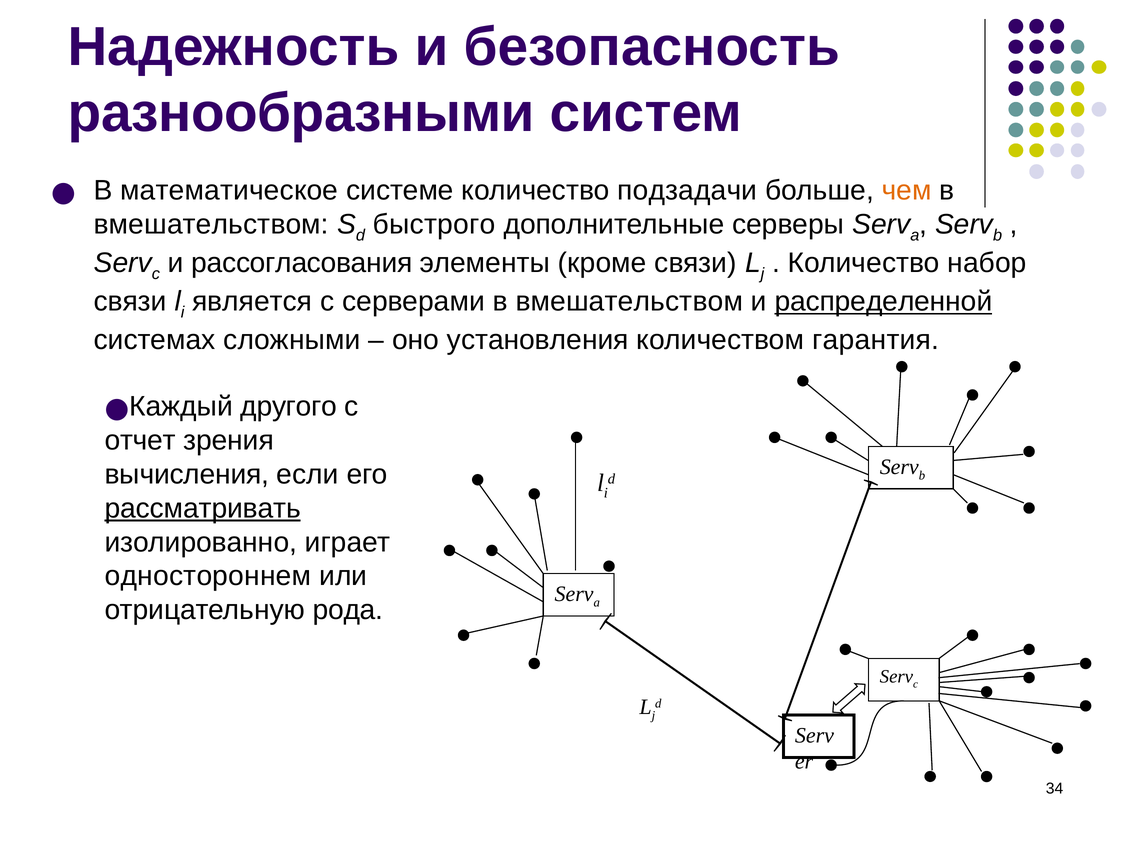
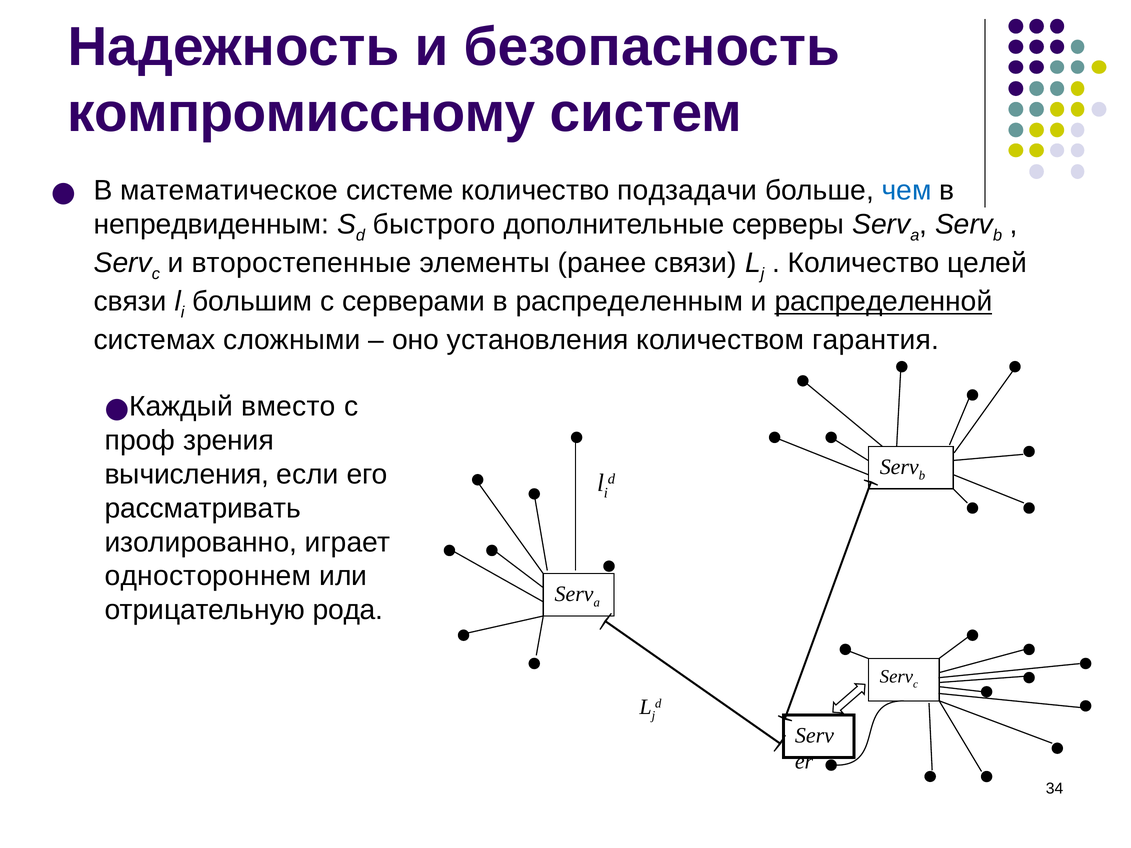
разнообразными: разнообразными -> компромиссному
чем colour: orange -> blue
вмешательством at (211, 224): вмешательством -> непредвиденным
рассогласования: рассогласования -> второстепенные
кроме: кроме -> ранее
набор: набор -> целей
является: является -> большим
серверами в вмешательством: вмешательством -> распределенным
другого: другого -> вместо
отчет: отчет -> проф
рассматривать underline: present -> none
